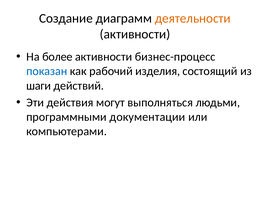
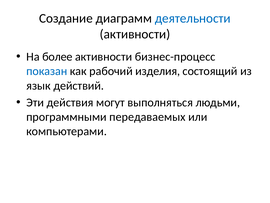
деятельности colour: orange -> blue
шаги: шаги -> язык
документации: документации -> передаваемых
